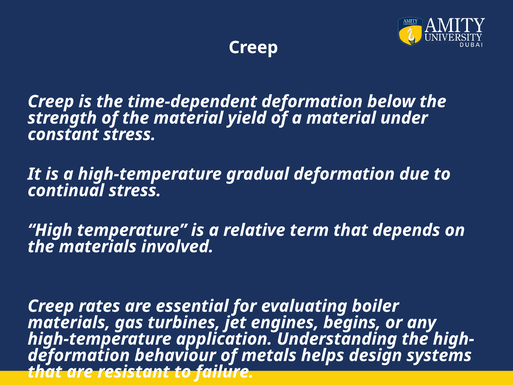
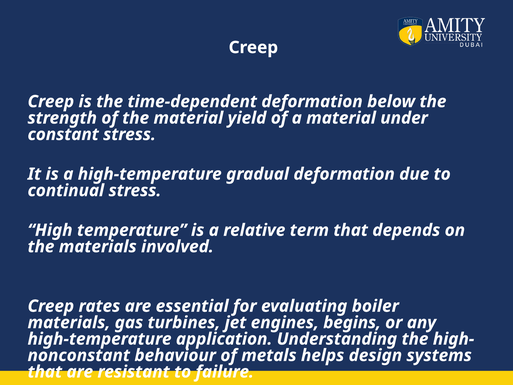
deformation at (79, 355): deformation -> nonconstant
